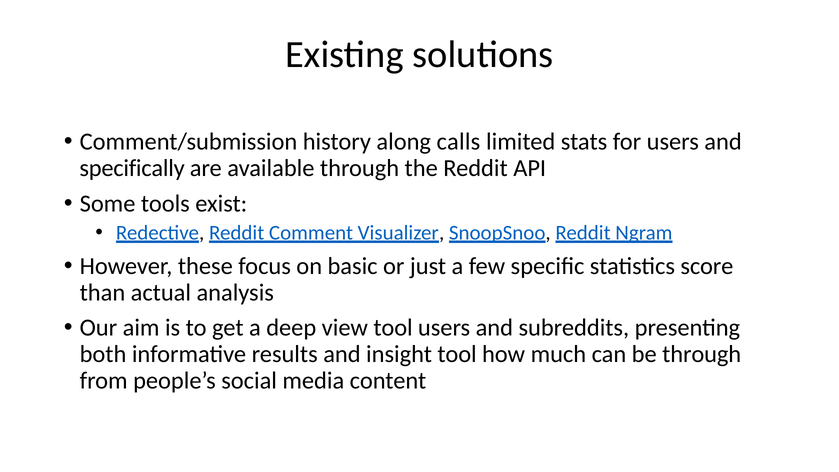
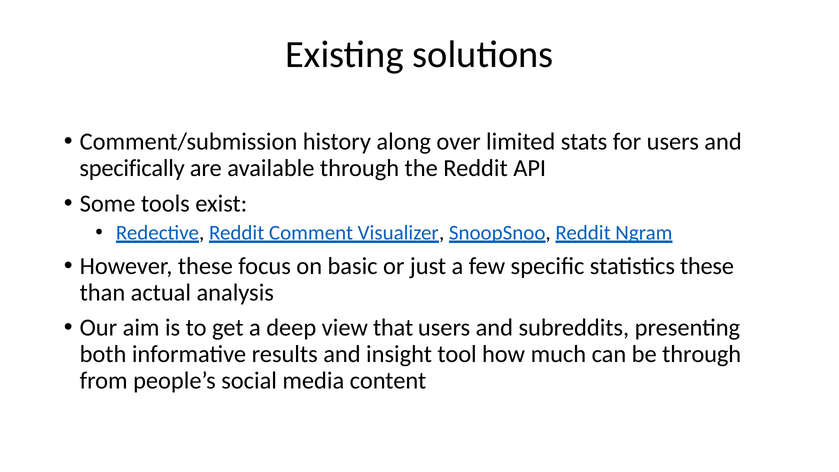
calls: calls -> over
statistics score: score -> these
view tool: tool -> that
